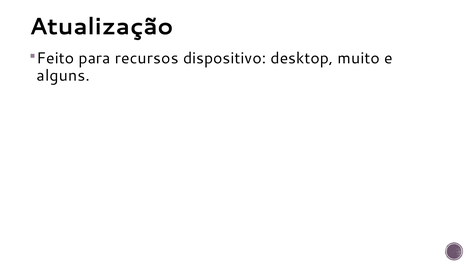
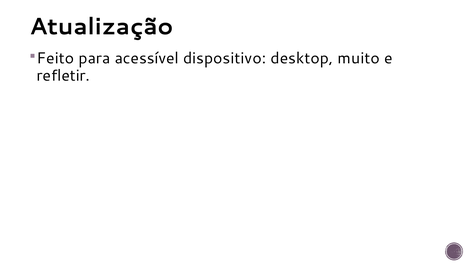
recursos: recursos -> acessível
alguns: alguns -> refletir
